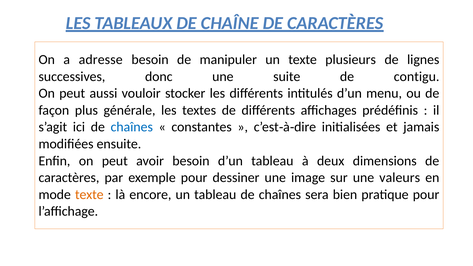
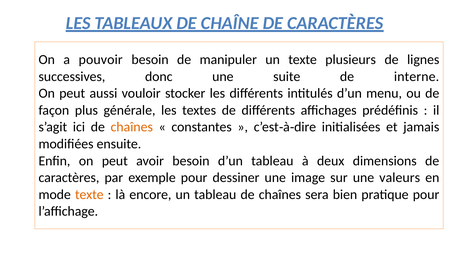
adresse: adresse -> pouvoir
contigu: contigu -> interne
chaînes at (132, 127) colour: blue -> orange
